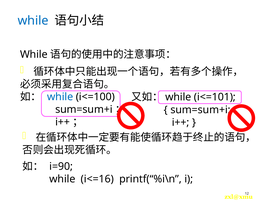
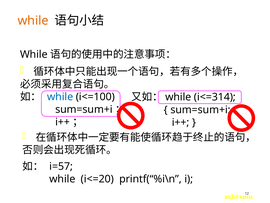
while at (33, 21) colour: blue -> orange
i<=101: i<=101 -> i<=314
i=90: i=90 -> i=57
i<=16: i<=16 -> i<=20
